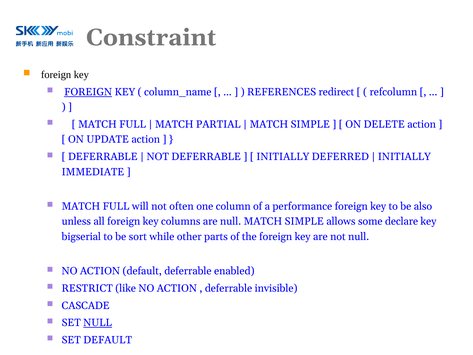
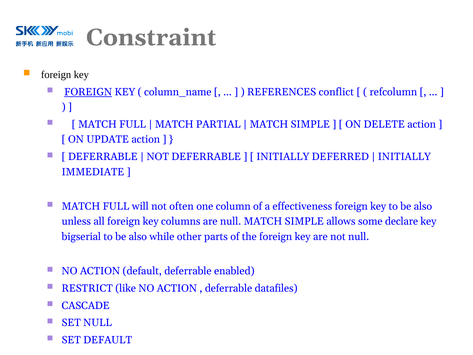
redirect: redirect -> conflict
performance: performance -> effectiveness
sort at (138, 236): sort -> also
invisible: invisible -> datafiles
NULL at (98, 323) underline: present -> none
